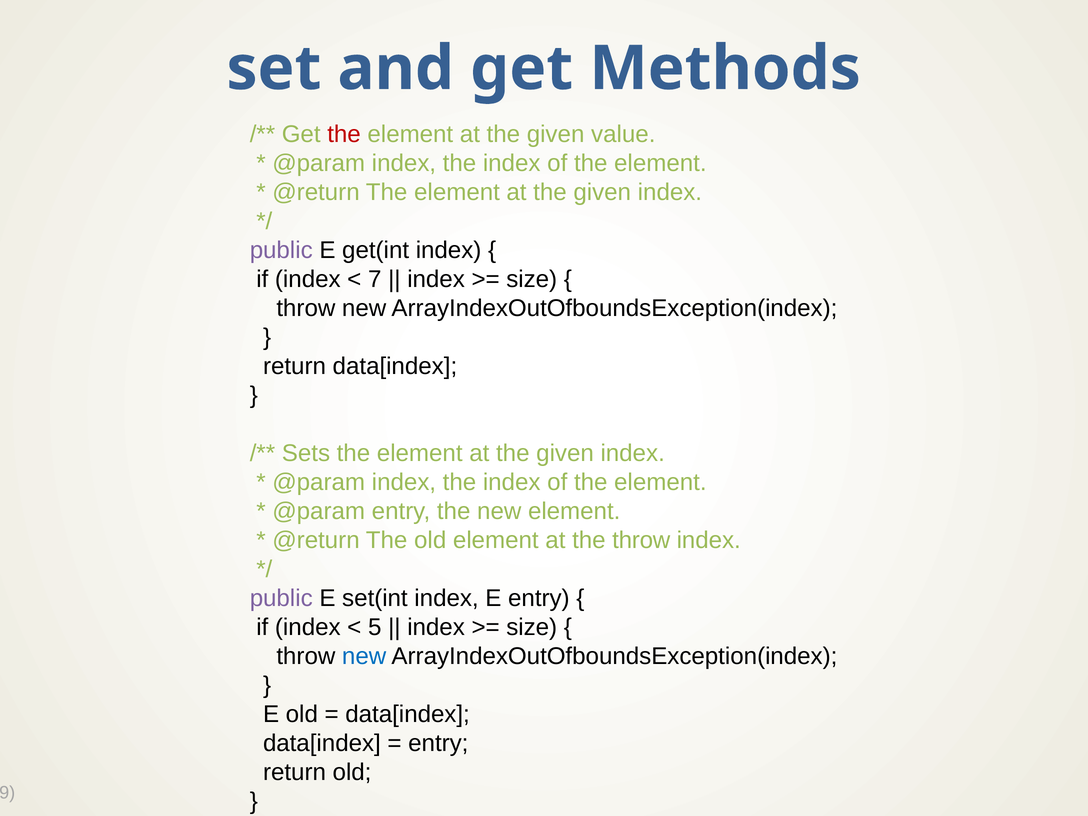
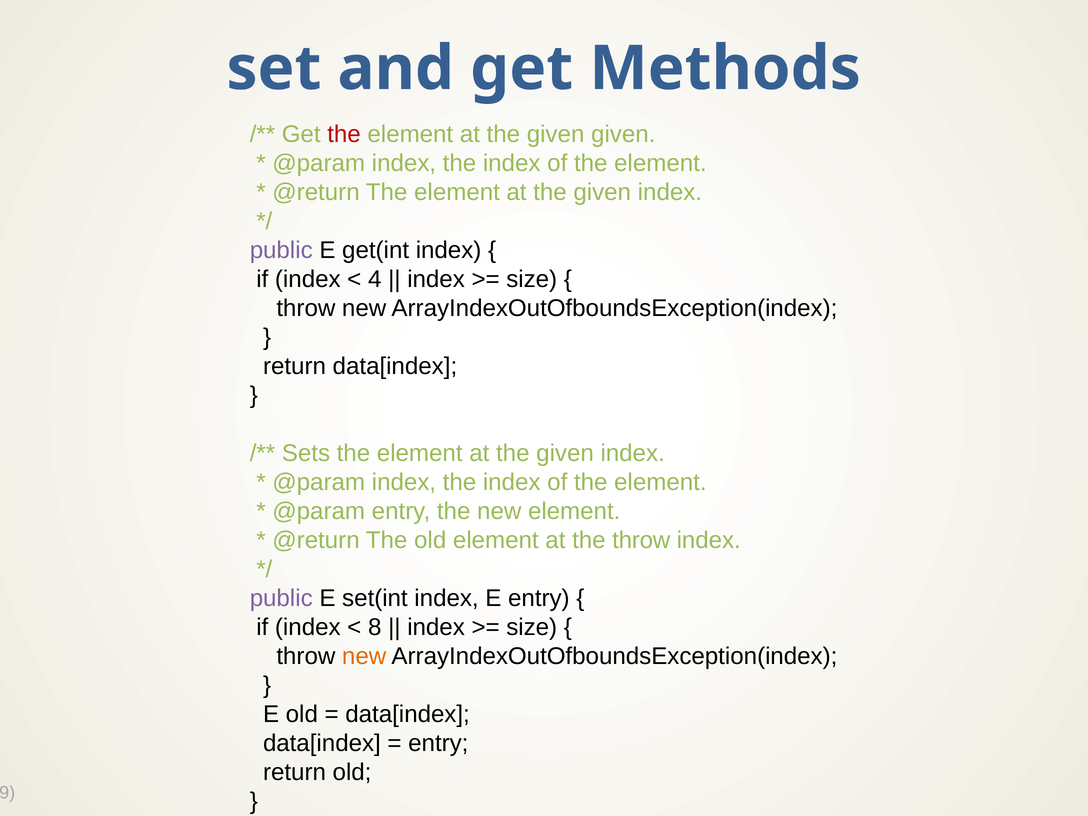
given value: value -> given
7: 7 -> 4
5: 5 -> 8
new at (364, 656) colour: blue -> orange
